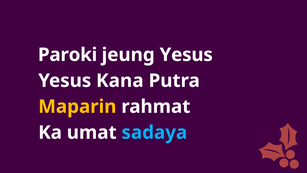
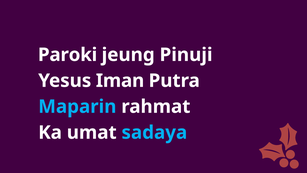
jeung Yesus: Yesus -> Pinuji
Kana: Kana -> Iman
Maparin colour: yellow -> light blue
